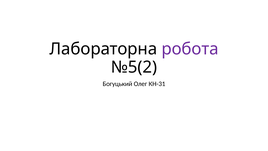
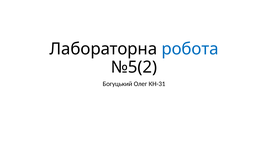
робота colour: purple -> blue
